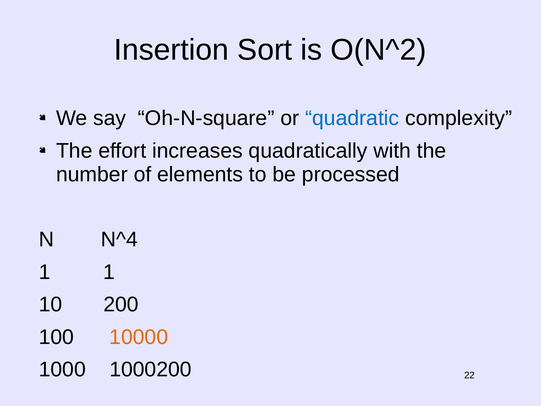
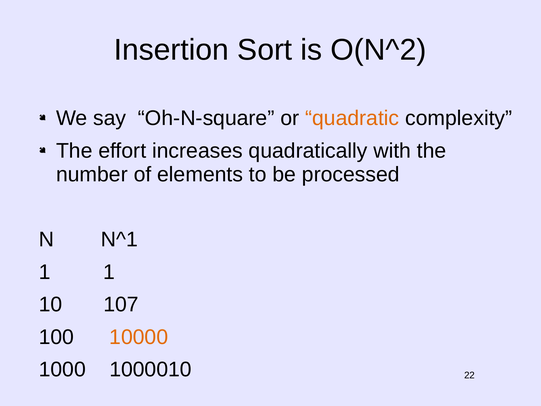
quadratic colour: blue -> orange
N^4: N^4 -> N^1
200: 200 -> 107
1000200: 1000200 -> 1000010
